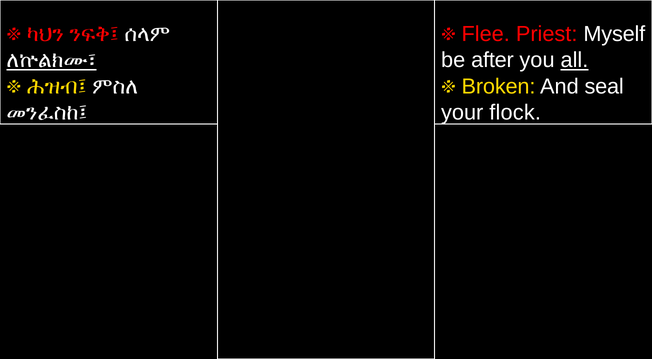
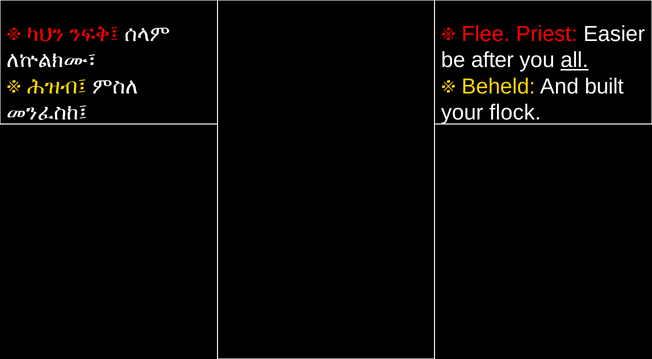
Myself: Myself -> Easier
ለኵልክሙ፣ underline: present -> none
Broken: Broken -> Beheld
seal: seal -> built
